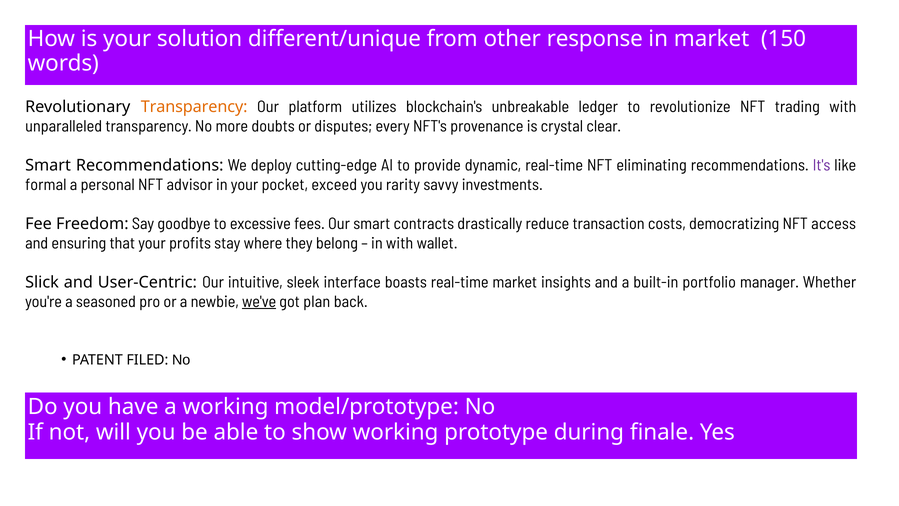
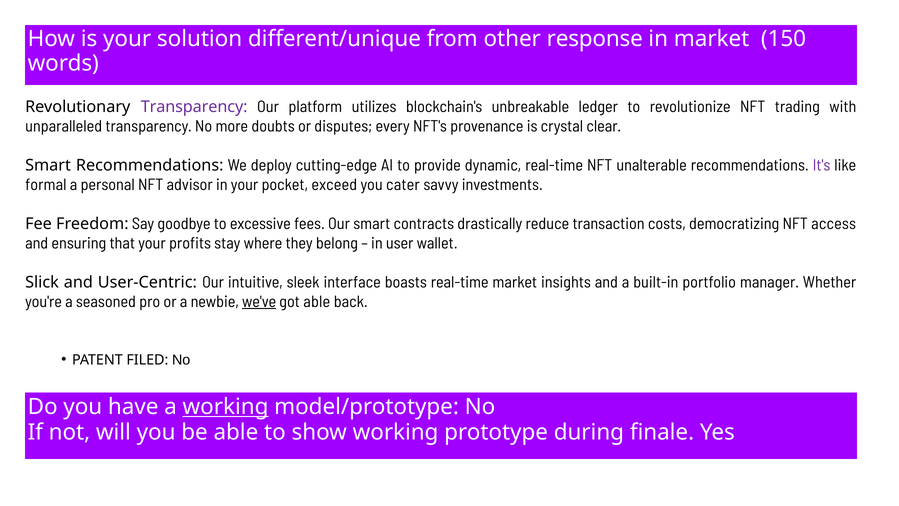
Transparency at (194, 107) colour: orange -> purple
eliminating: eliminating -> unalterable
rarity: rarity -> cater
in with: with -> user
got plan: plan -> able
working at (226, 407) underline: none -> present
